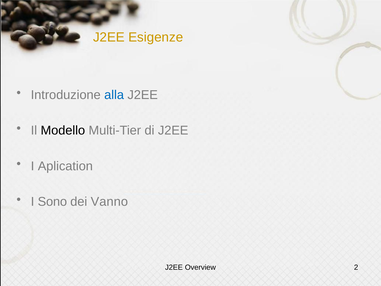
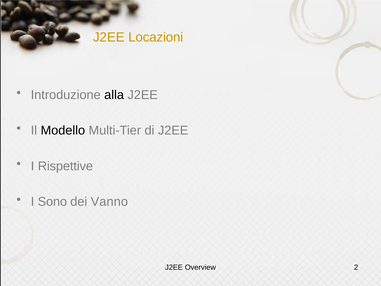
Esigenze: Esigenze -> Locazioni
alla colour: blue -> black
Aplication: Aplication -> Rispettive
